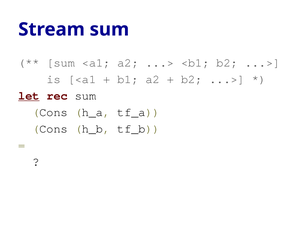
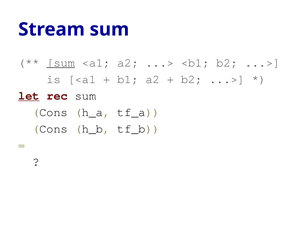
sum at (61, 63) underline: none -> present
